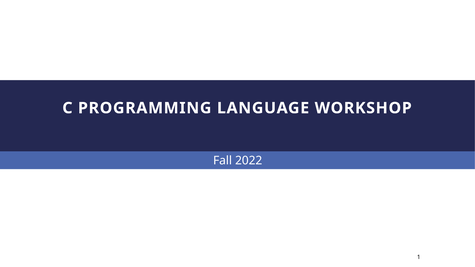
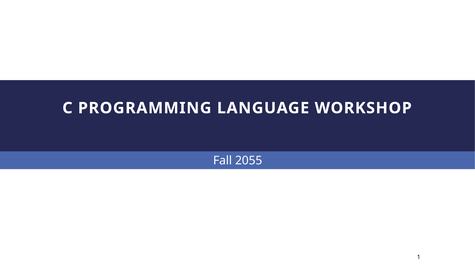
2022: 2022 -> 2055
